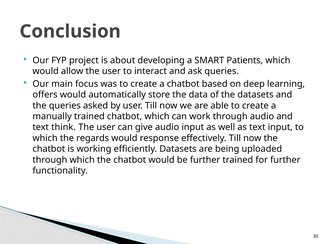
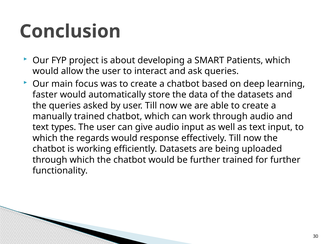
offers: offers -> faster
think: think -> types
